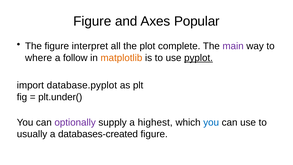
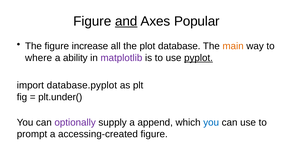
and underline: none -> present
interpret: interpret -> increase
complete: complete -> database
main colour: purple -> orange
follow: follow -> ability
matplotlib colour: orange -> purple
highest: highest -> append
usually: usually -> prompt
databases-created: databases-created -> accessing-created
